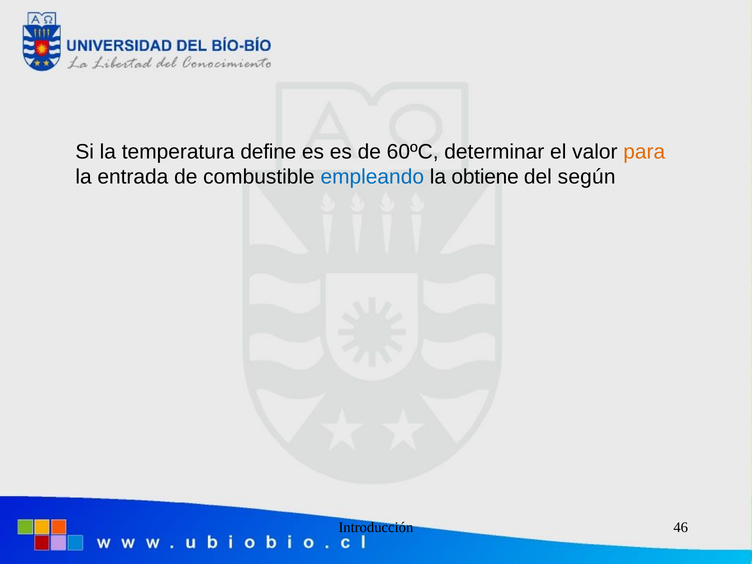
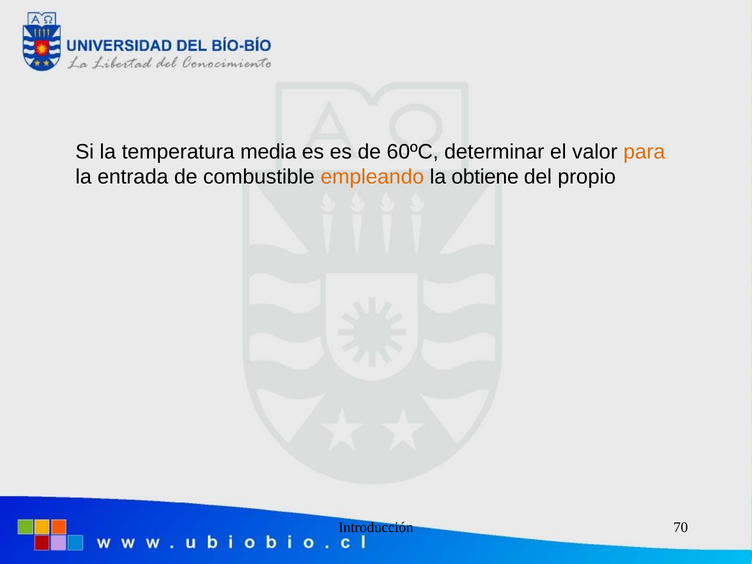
define: define -> media
empleando colour: blue -> orange
según: según -> propio
46: 46 -> 70
